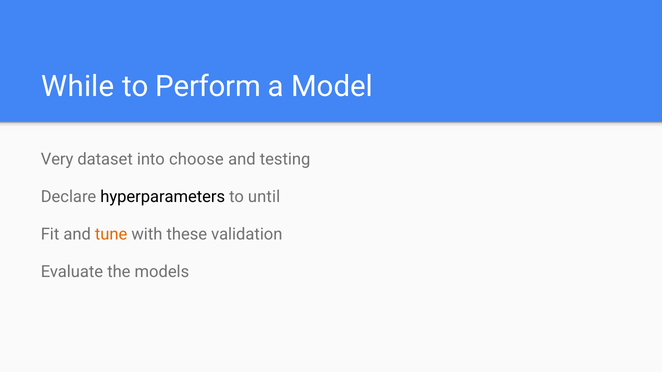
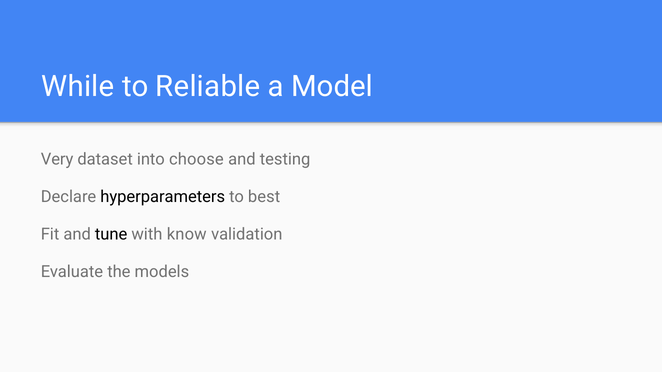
Perform: Perform -> Reliable
until: until -> best
tune colour: orange -> black
these: these -> know
